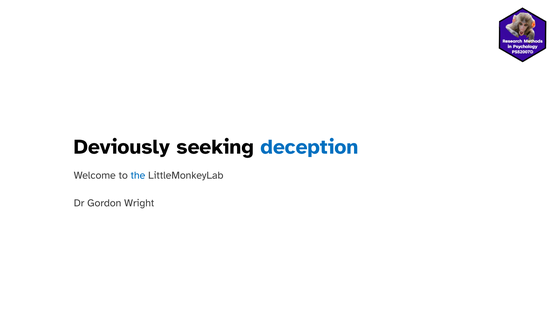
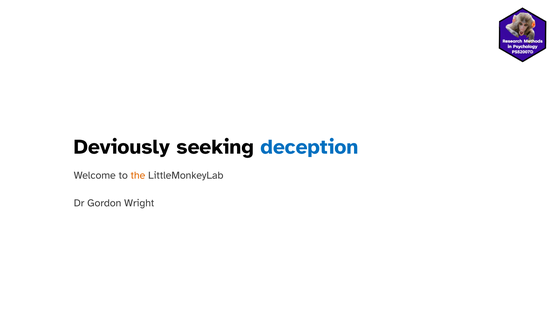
the colour: blue -> orange
